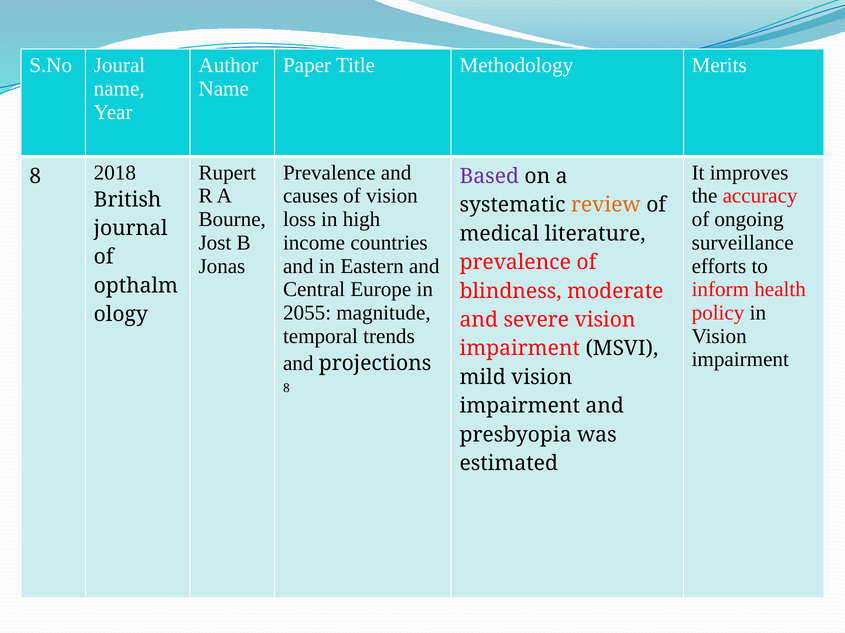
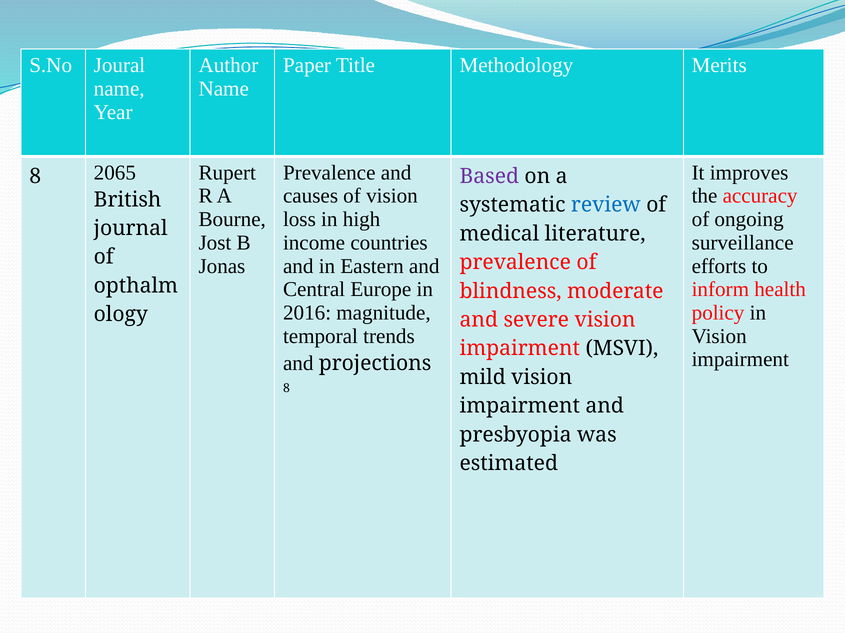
2018: 2018 -> 2065
review colour: orange -> blue
2055: 2055 -> 2016
